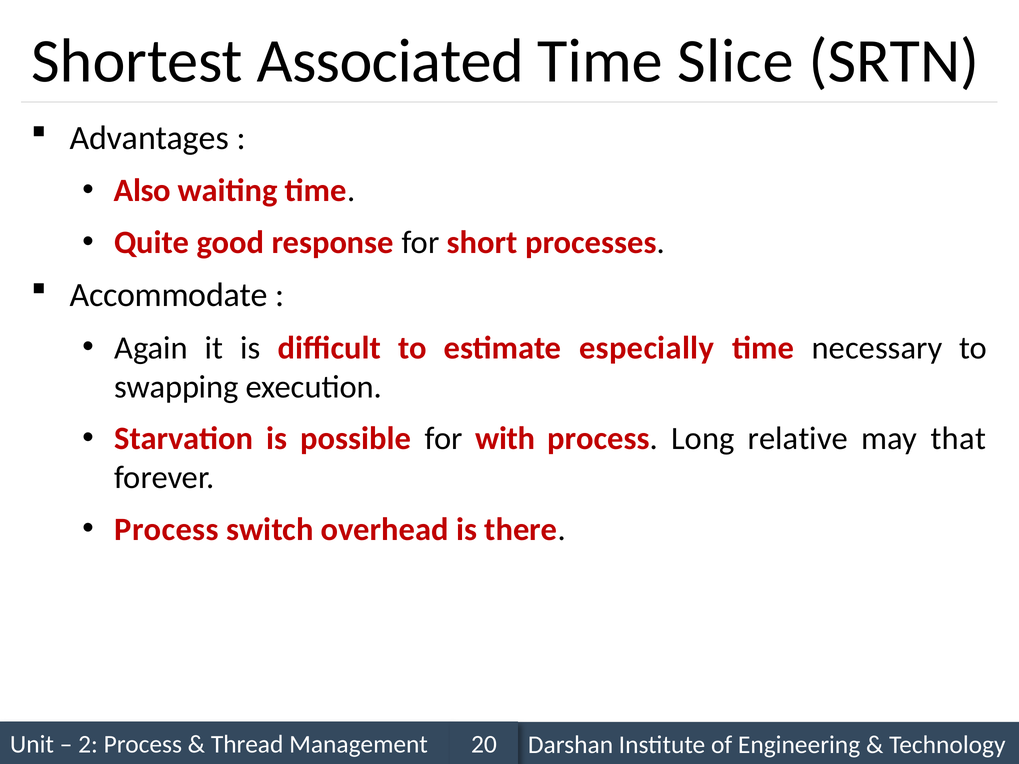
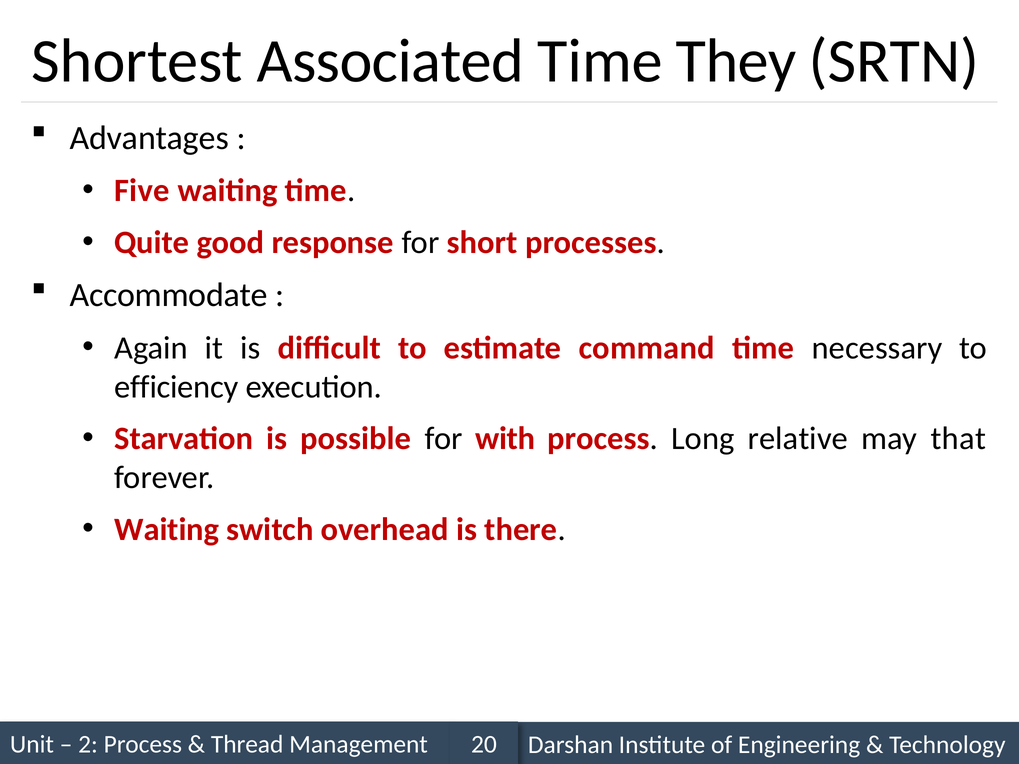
Slice: Slice -> They
Also: Also -> Five
especially: especially -> command
swapping: swapping -> efficiency
Process at (167, 530): Process -> Waiting
